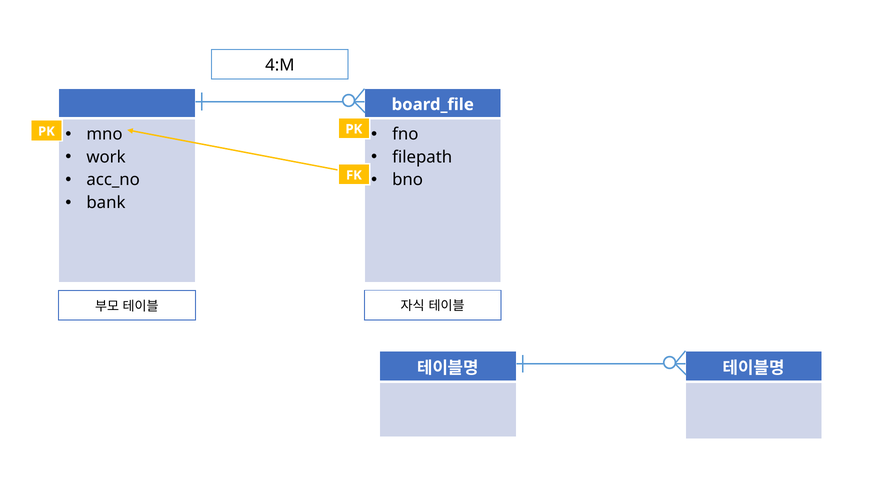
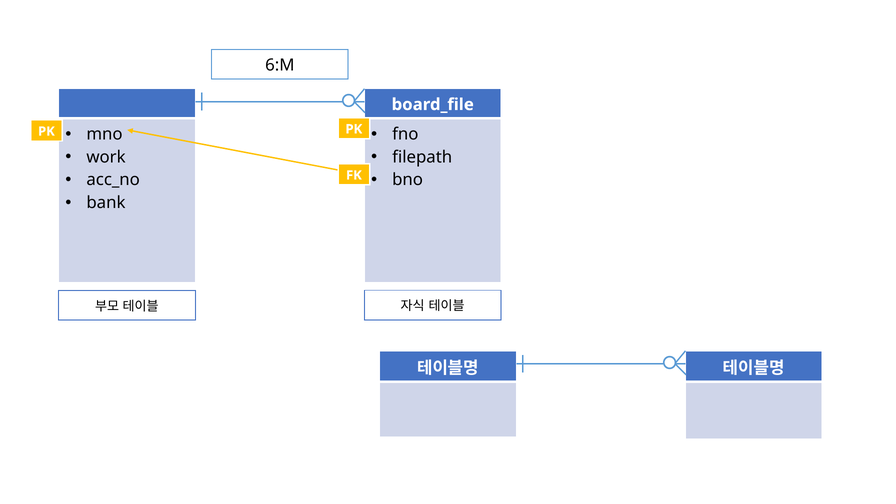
4:M: 4:M -> 6:M
